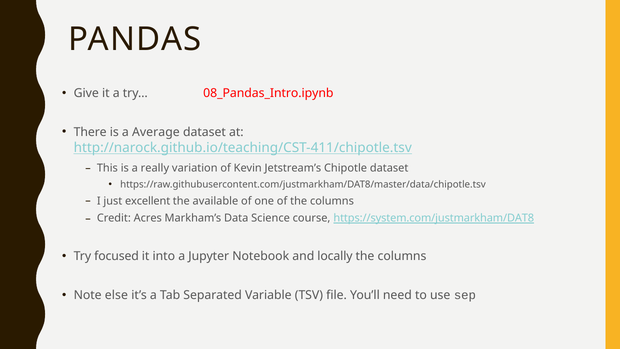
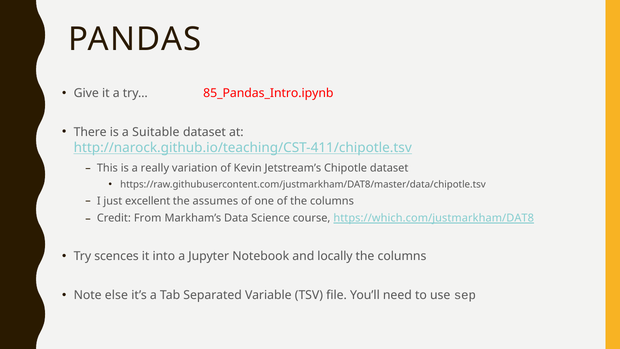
08_Pandas_Intro.ipynb: 08_Pandas_Intro.ipynb -> 85_Pandas_Intro.ipynb
Average: Average -> Suitable
available: available -> assumes
Acres: Acres -> From
https://system.com/justmarkham/DAT8: https://system.com/justmarkham/DAT8 -> https://which.com/justmarkham/DAT8
focused: focused -> scences
